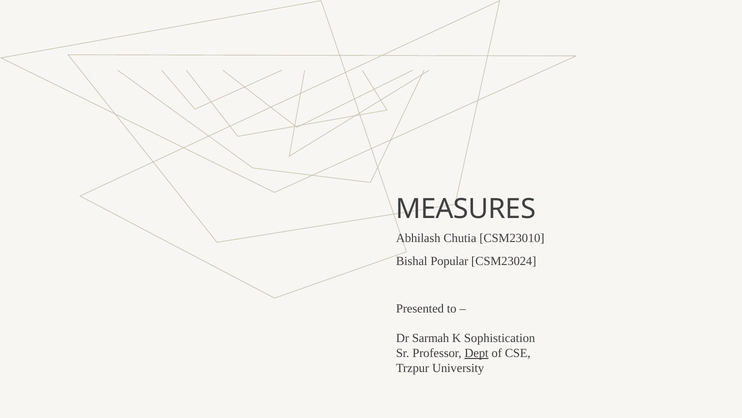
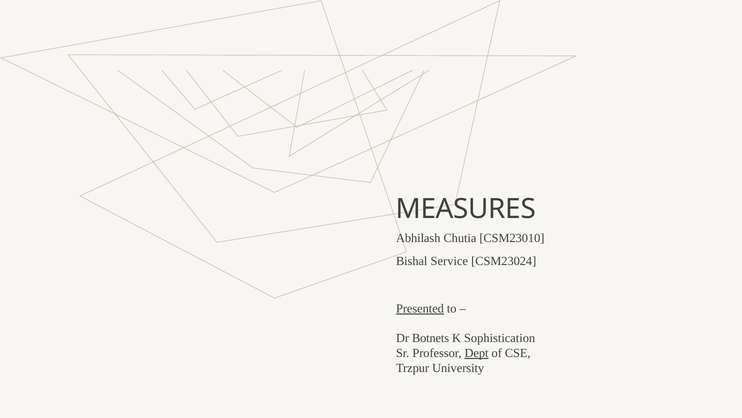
Popular: Popular -> Service
Presented underline: none -> present
Sarmah: Sarmah -> Botnets
